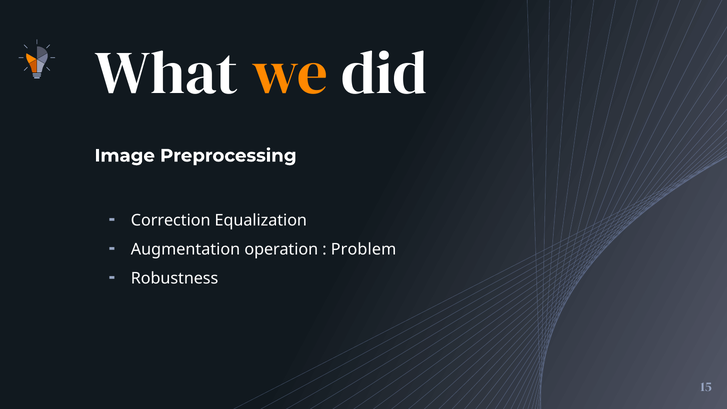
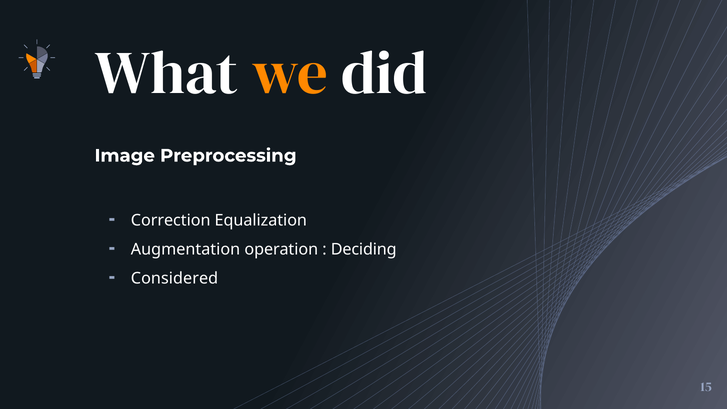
Problem: Problem -> Deciding
Robustness: Robustness -> Considered
